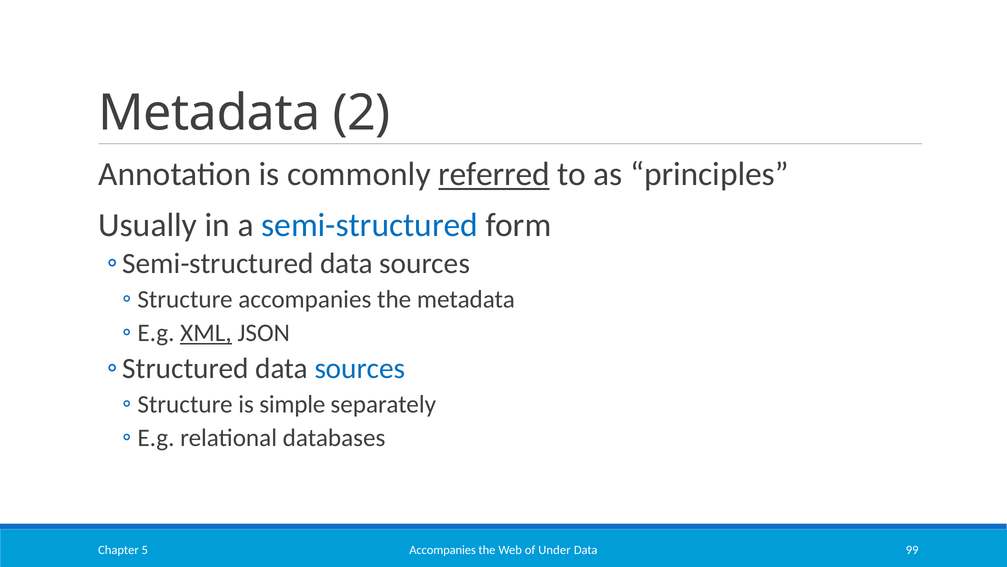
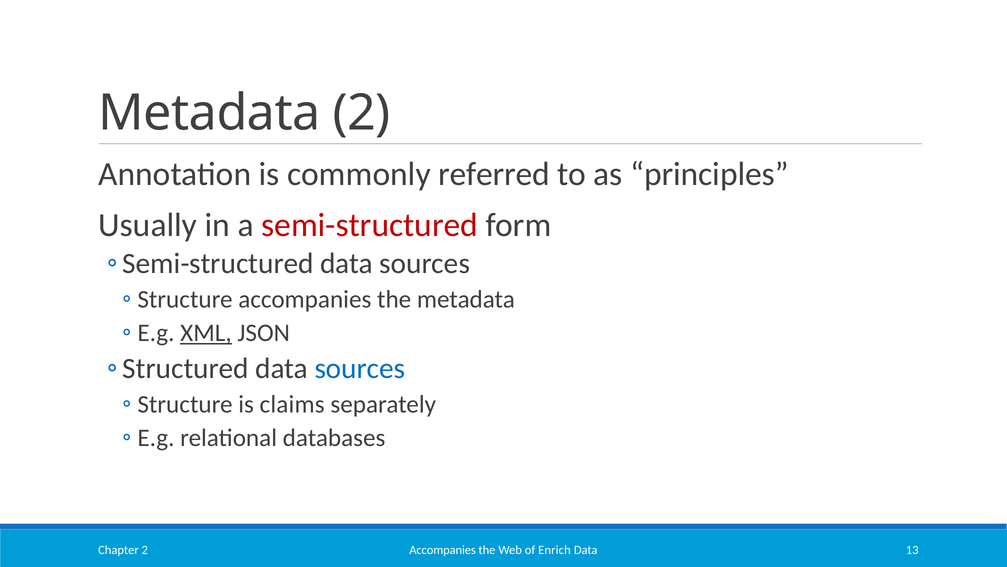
referred underline: present -> none
semi-structured colour: blue -> red
simple: simple -> claims
Under: Under -> Enrich
99: 99 -> 13
Chapter 5: 5 -> 2
